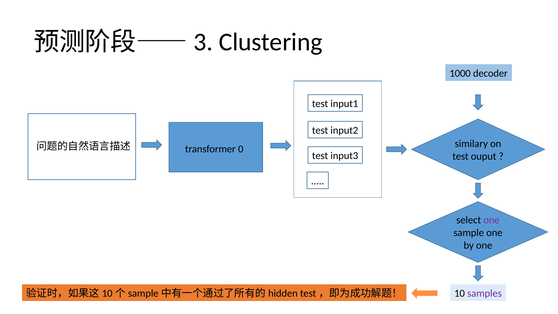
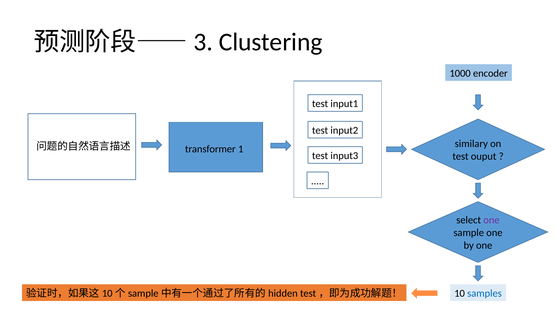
decoder: decoder -> encoder
0: 0 -> 1
samples colour: purple -> blue
